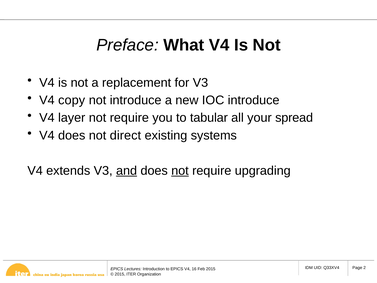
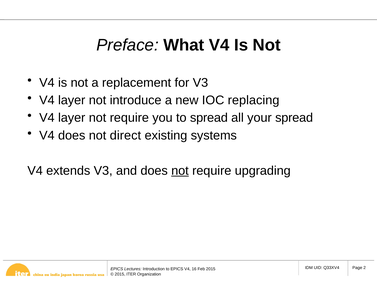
copy at (72, 100): copy -> layer
IOC introduce: introduce -> replacing
to tabular: tabular -> spread
and underline: present -> none
